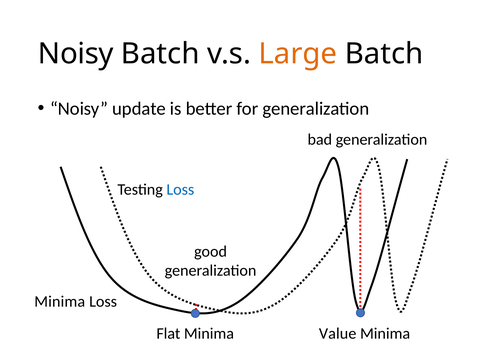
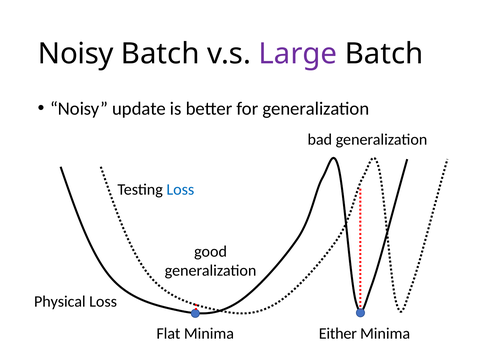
Large colour: orange -> purple
Minima at (60, 302): Minima -> Physical
Value: Value -> Either
